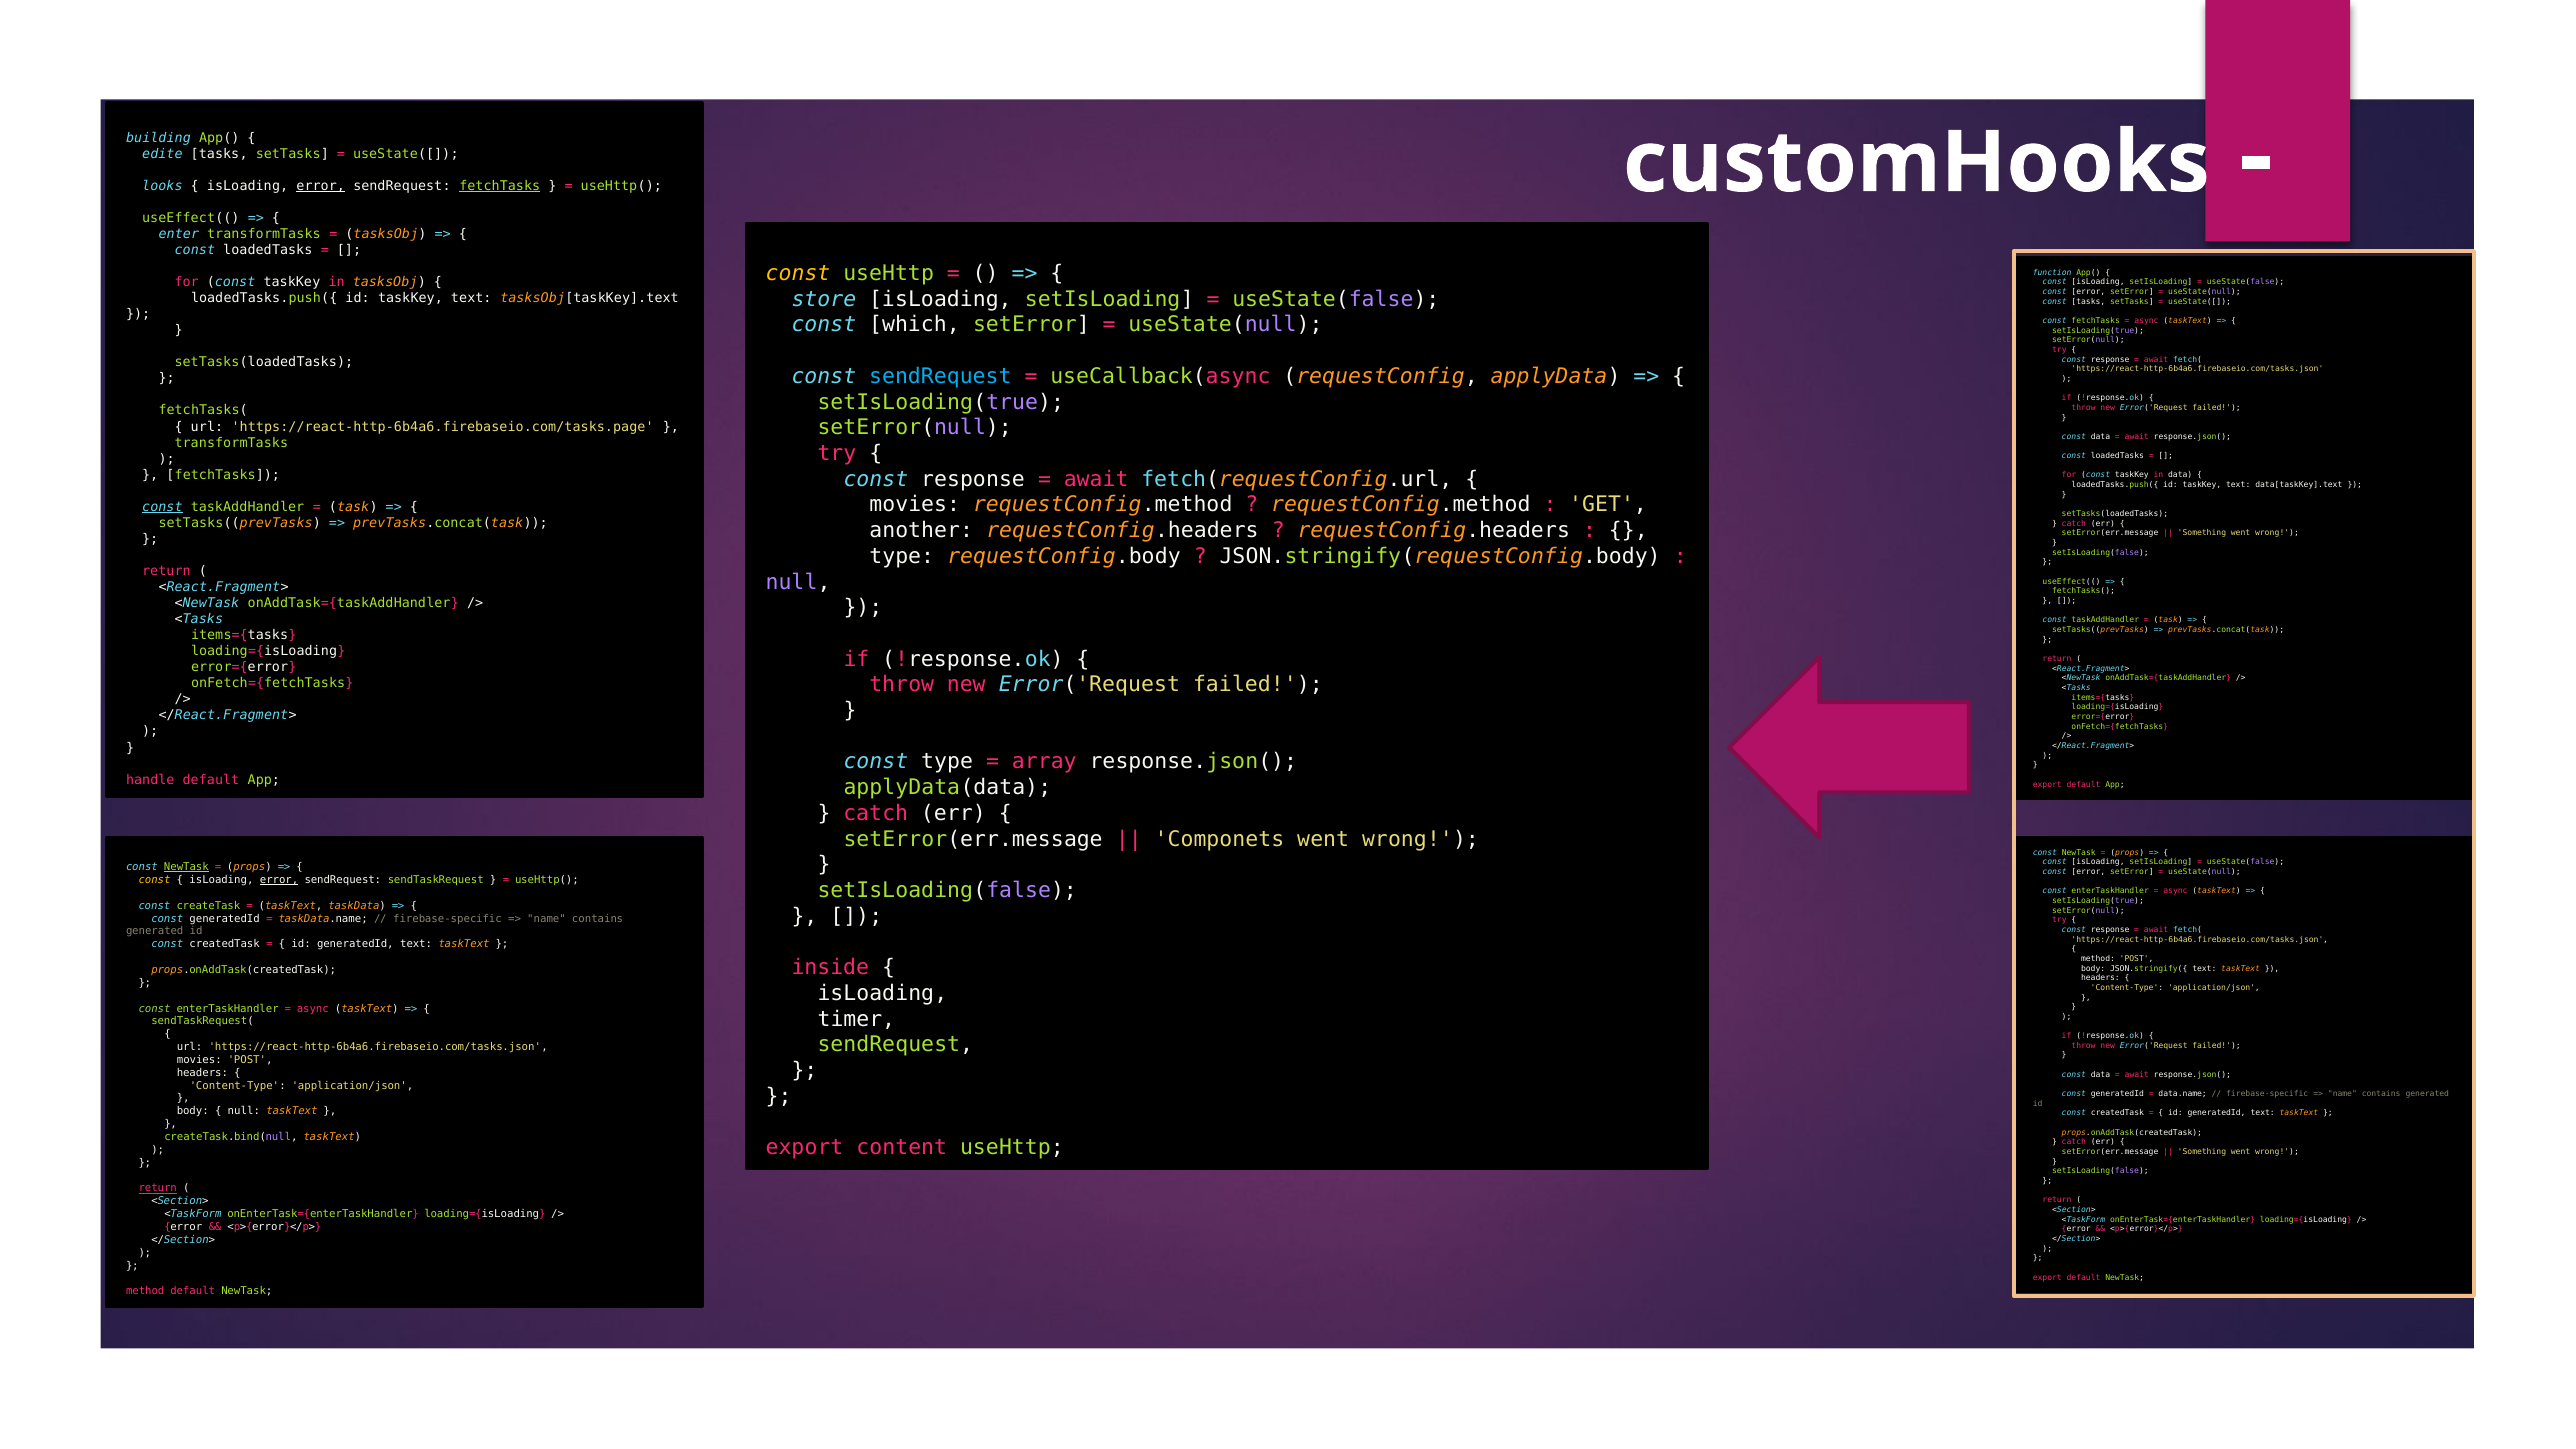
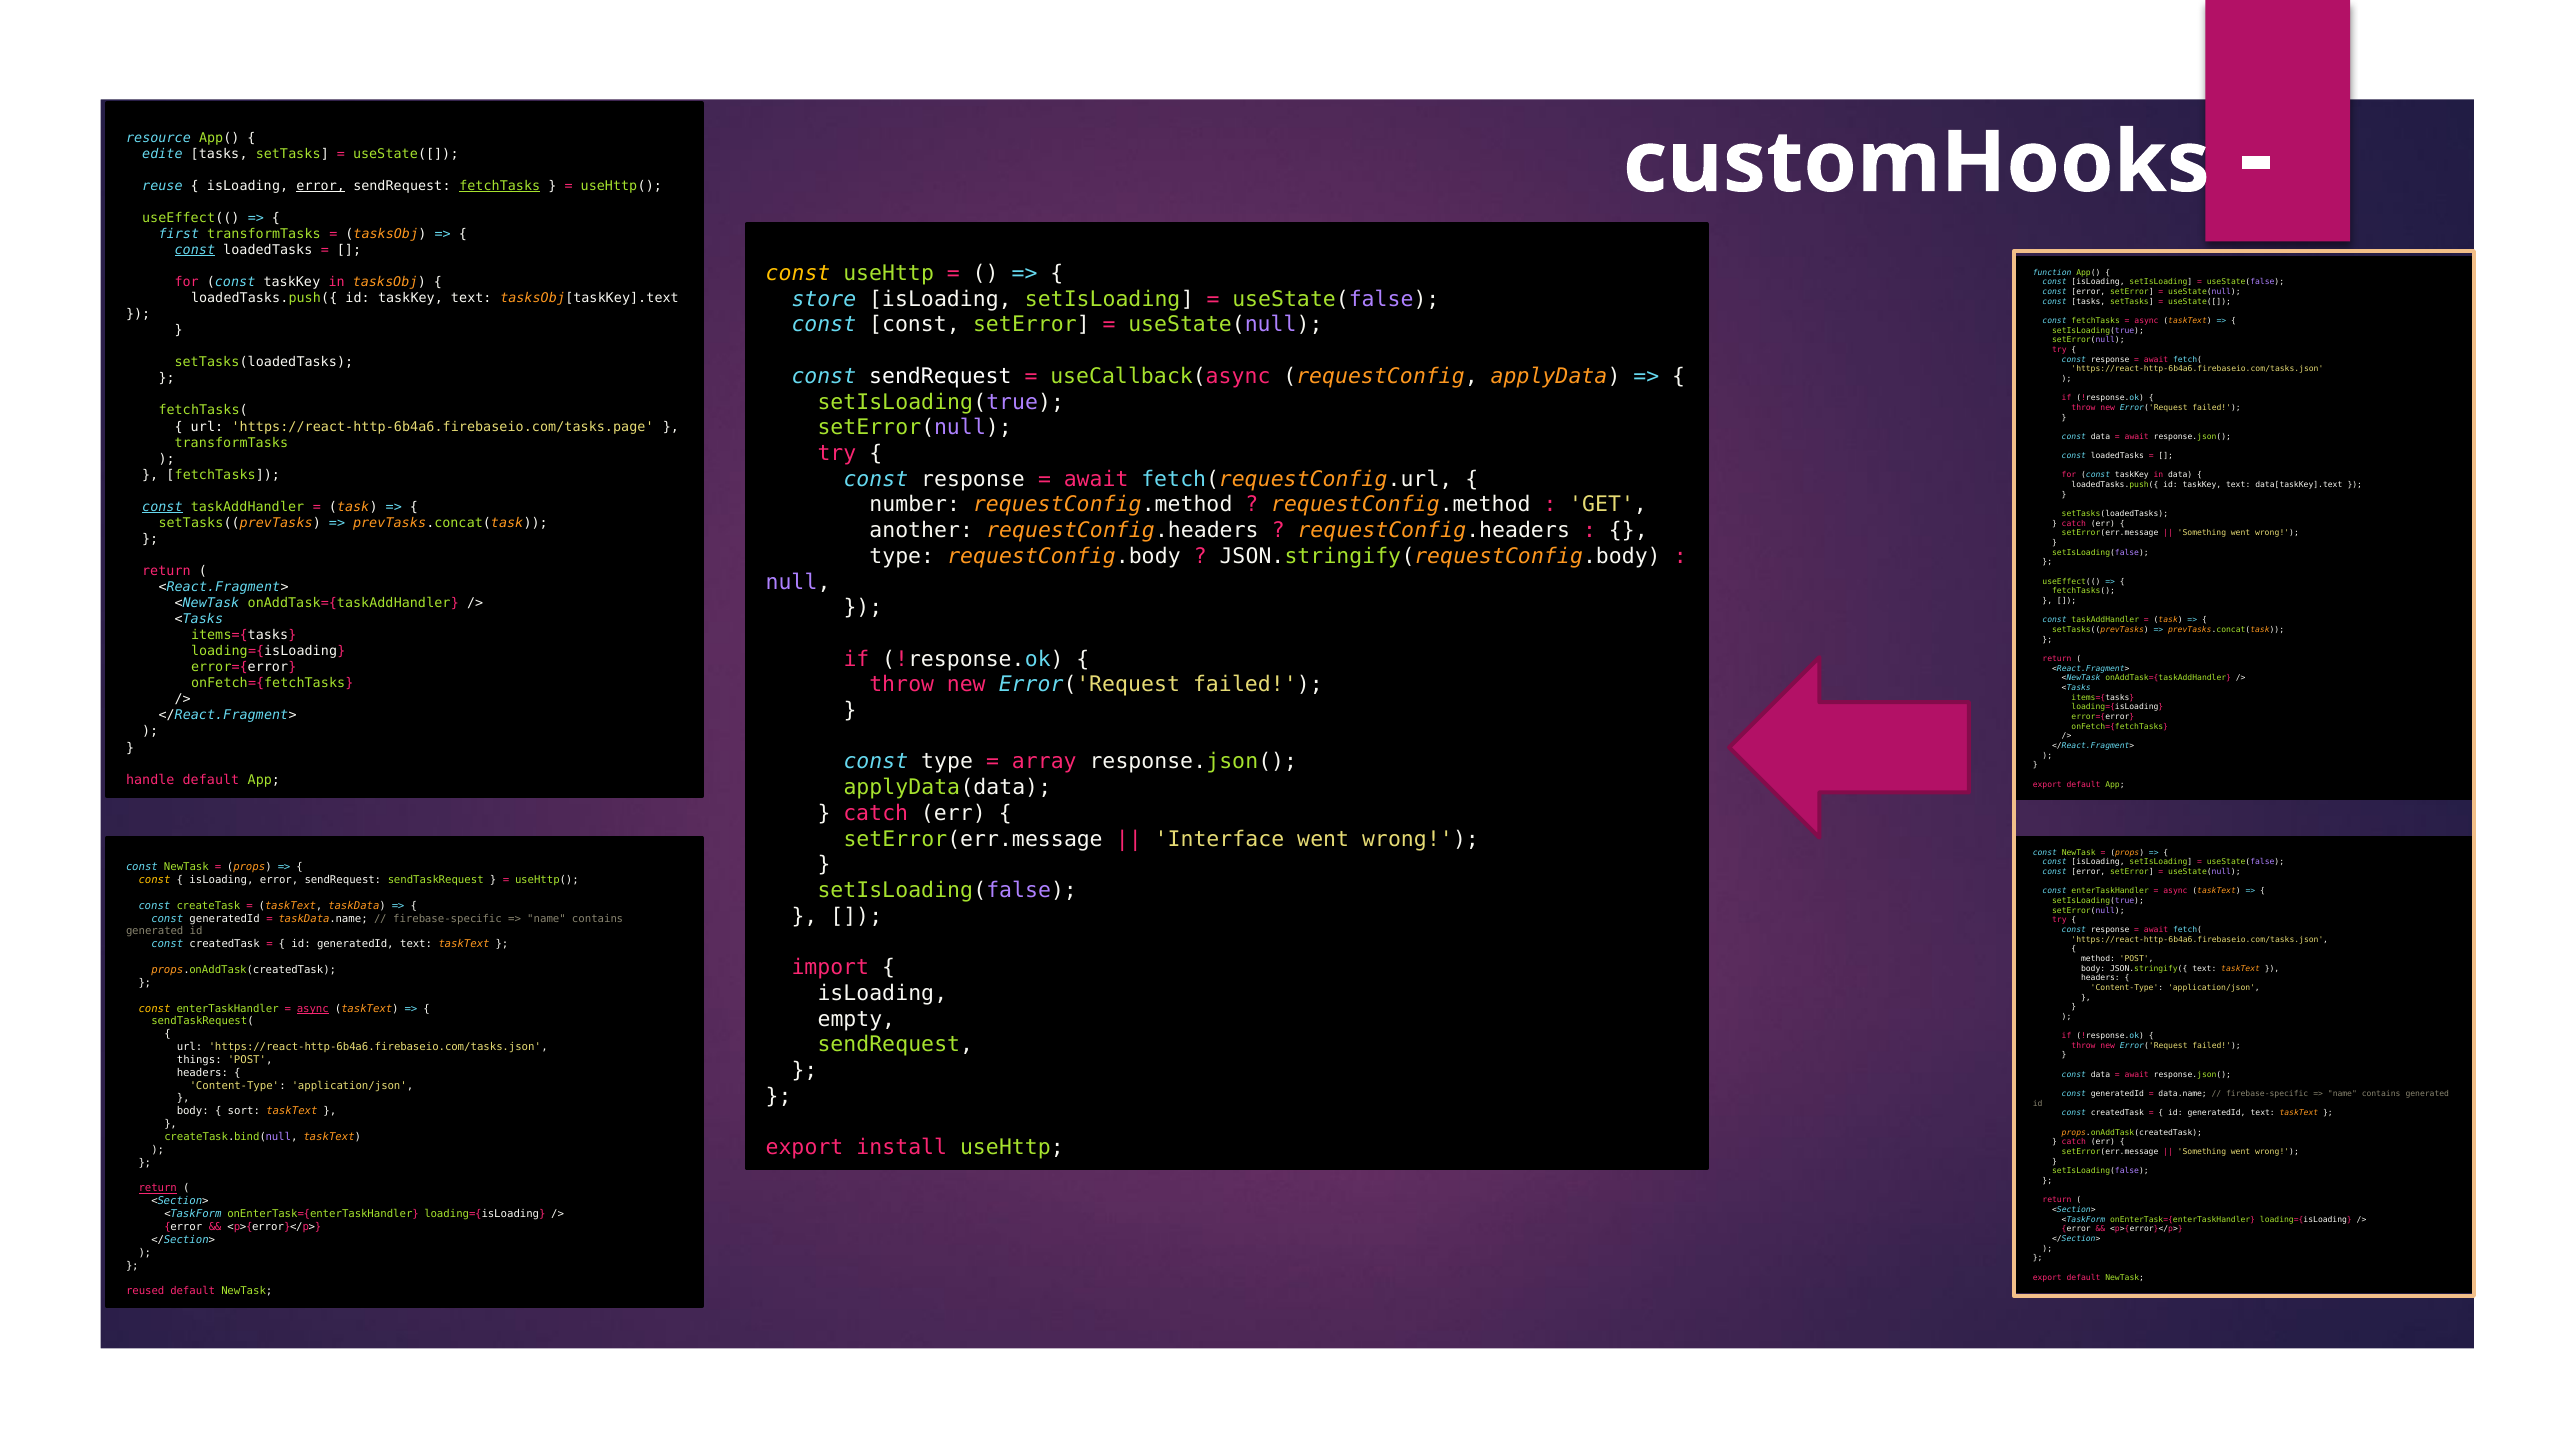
building: building -> resource
looks: looks -> reuse
enter: enter -> first
const at (195, 250) underline: none -> present
const which: which -> const
sendRequest at (940, 376) colour: light blue -> white
movies at (915, 505): movies -> number
Componets: Componets -> Interface
NewTask at (186, 867) underline: present -> none
error at (279, 880) underline: present -> none
inside: inside -> import
const at (155, 1008) colour: light green -> yellow
async at (313, 1008) underline: none -> present
timer: timer -> empty
movies at (199, 1060): movies -> things
null at (244, 1111): null -> sort
content: content -> install
method at (145, 1291): method -> reused
